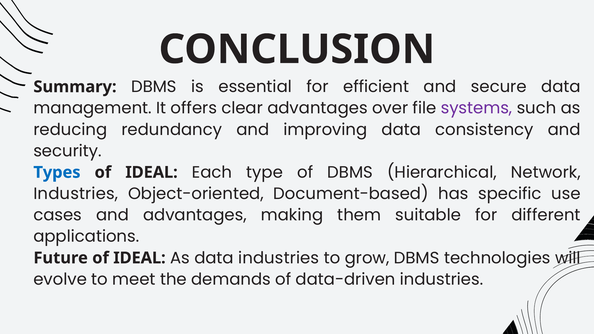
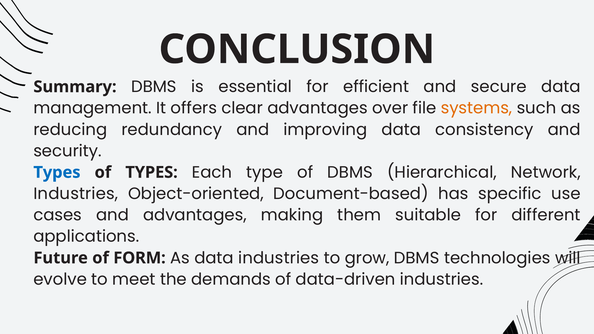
systems colour: purple -> orange
IDEAL at (152, 172): IDEAL -> TYPES
Future of IDEAL: IDEAL -> FORM
